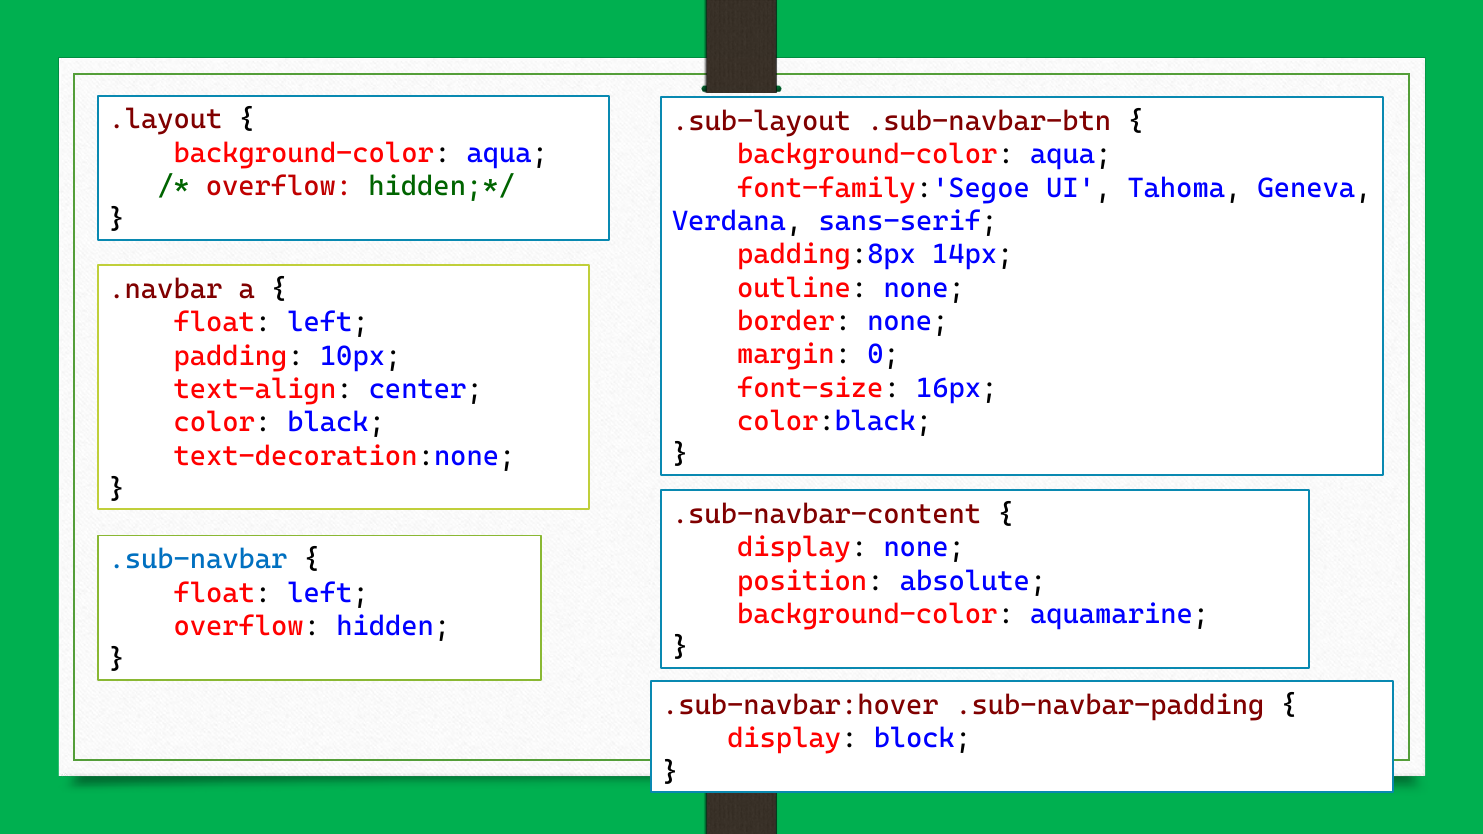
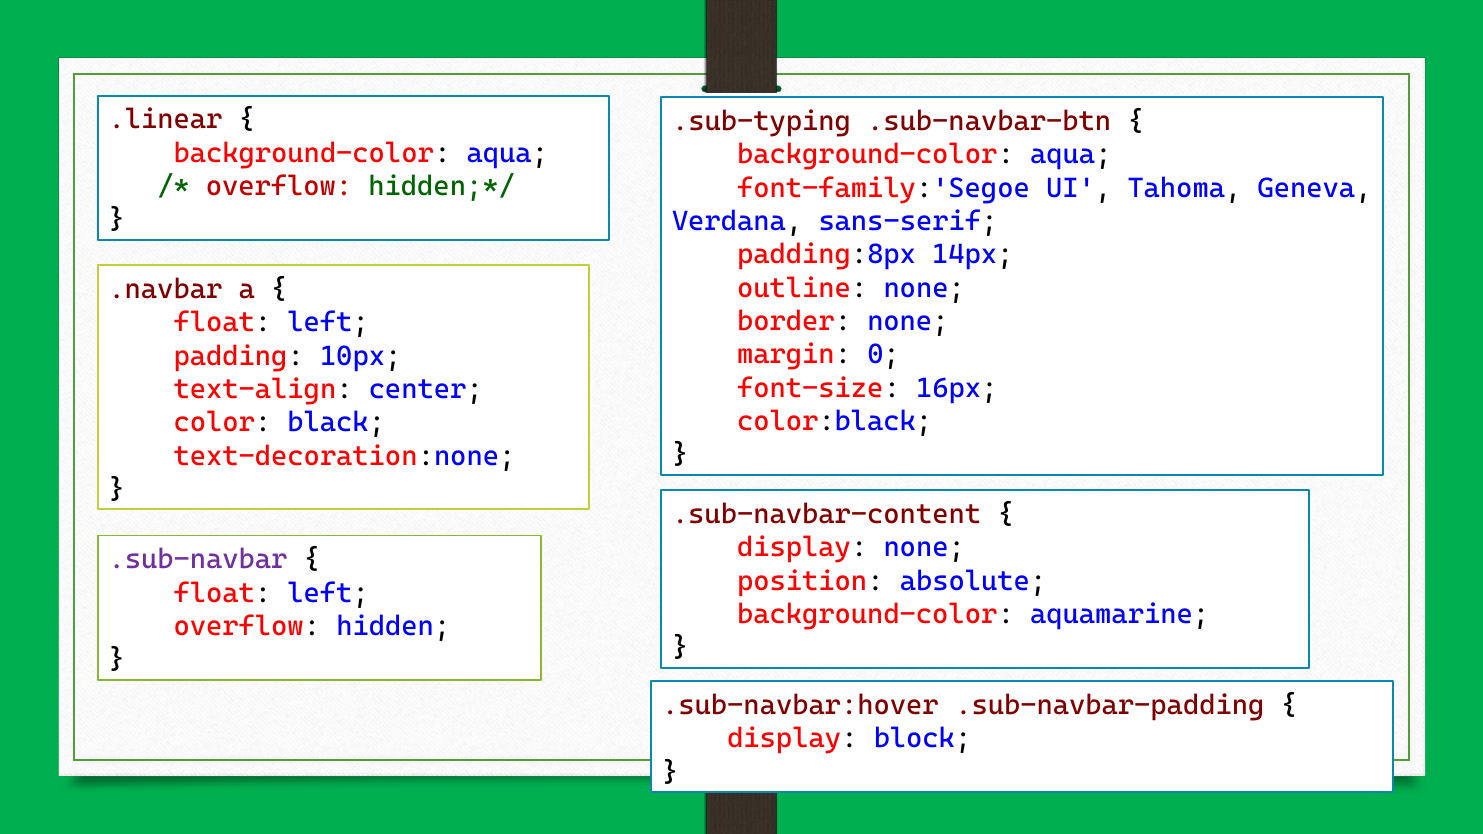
.layout: .layout -> .linear
.sub-layout: .sub-layout -> .sub-typing
.sub-navbar colour: blue -> purple
